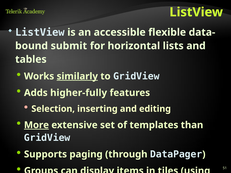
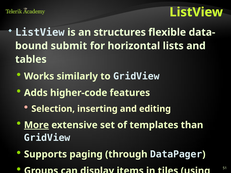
accessible: accessible -> structures
similarly underline: present -> none
higher-fully: higher-fully -> higher-code
